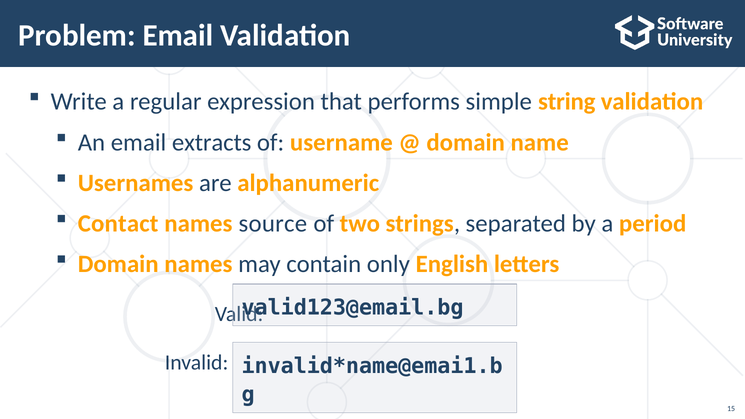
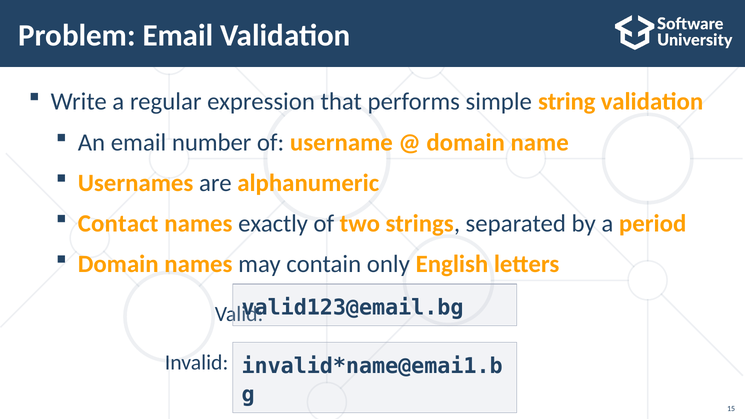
extracts: extracts -> number
source: source -> exactly
